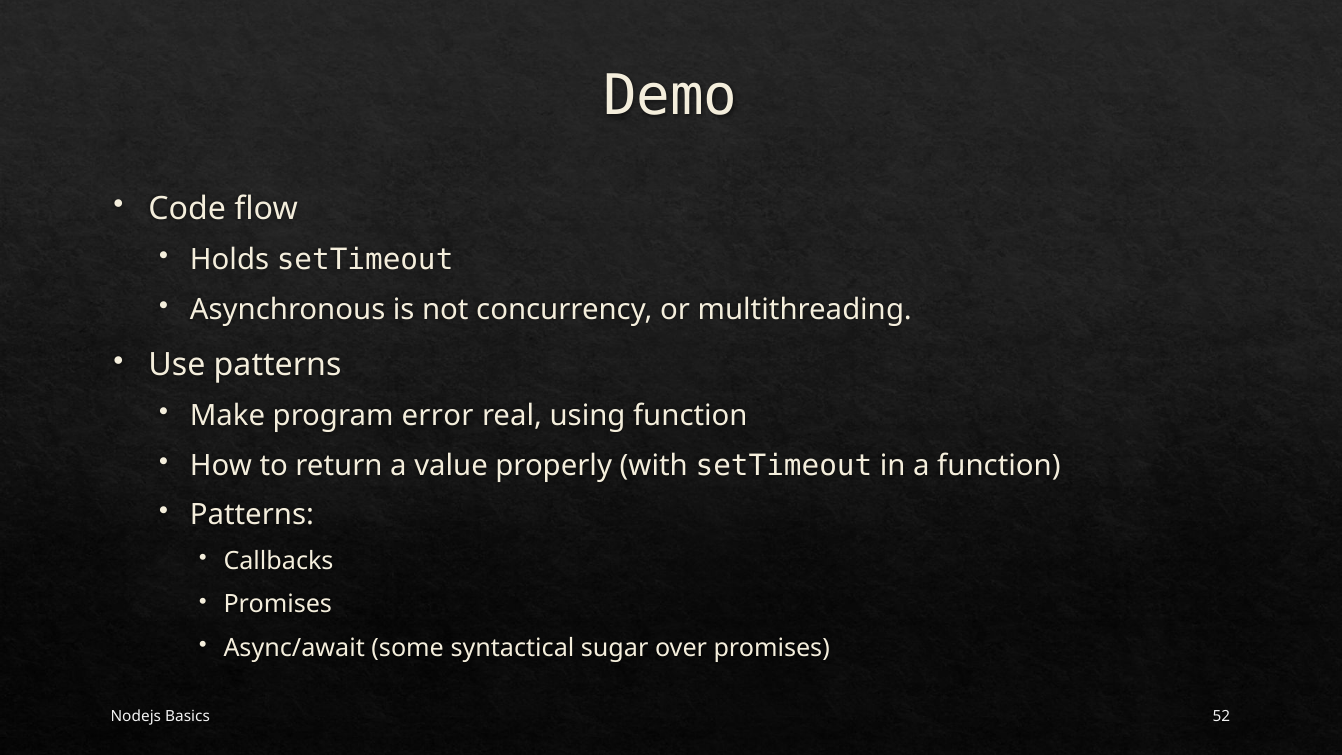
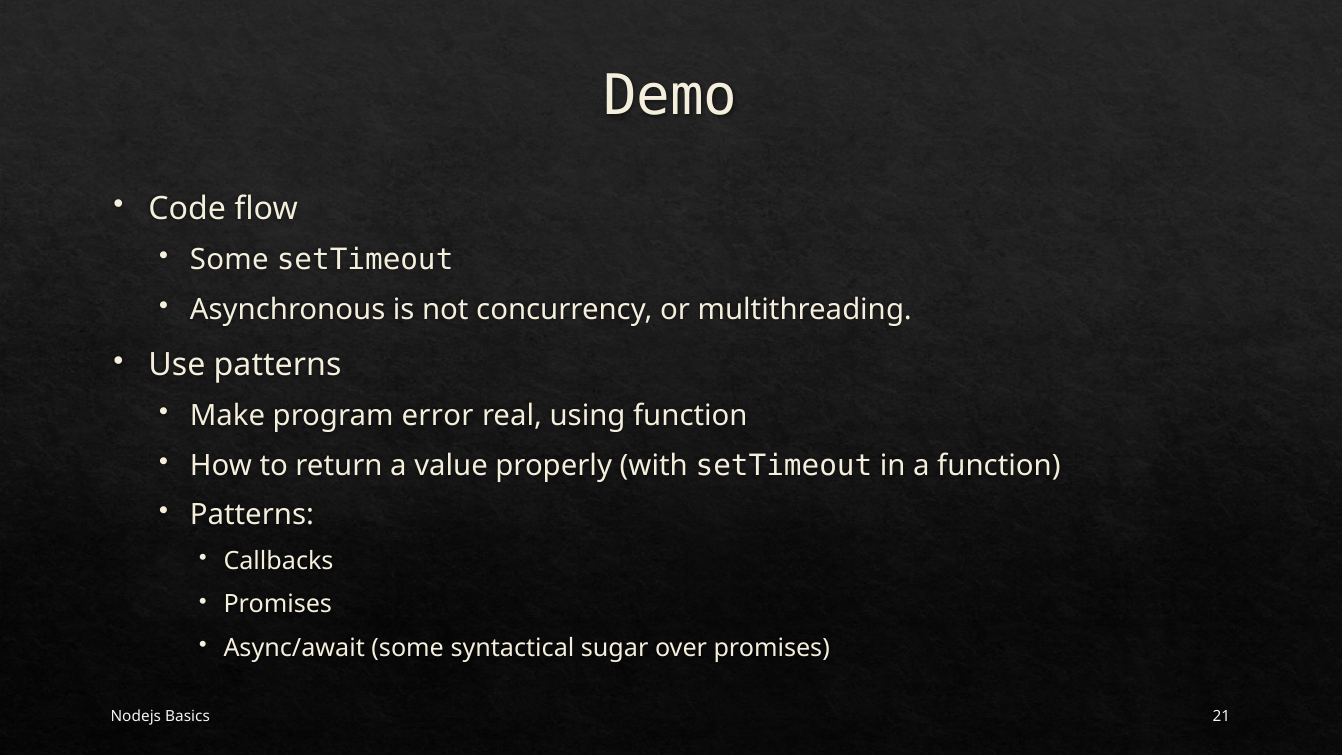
Holds at (230, 260): Holds -> Some
52: 52 -> 21
